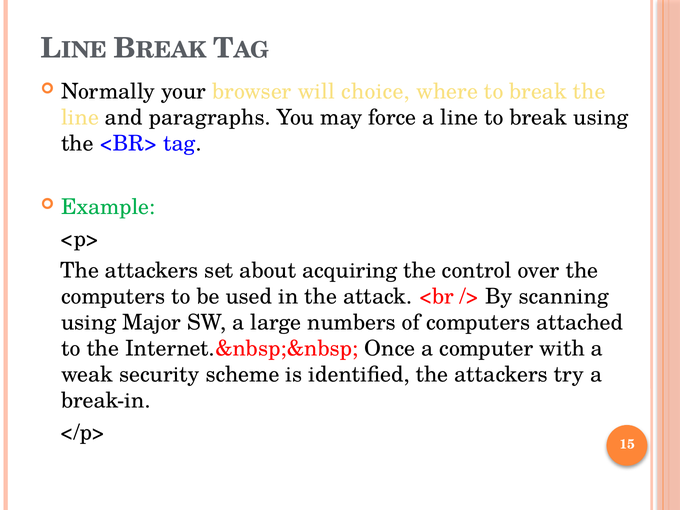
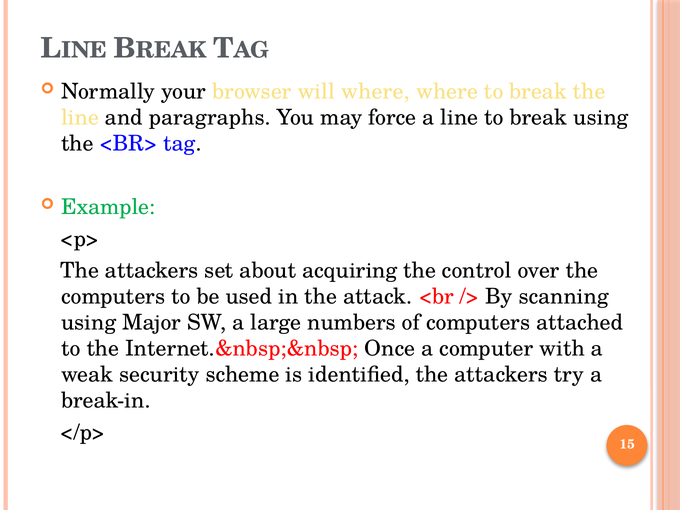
will choice: choice -> where
